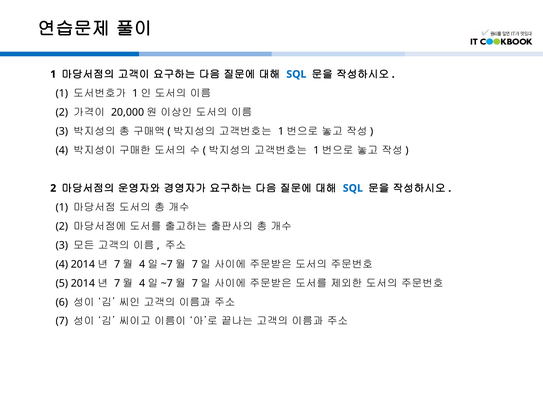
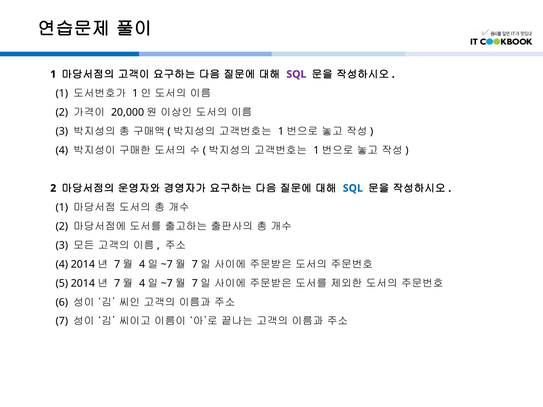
SQL at (296, 74) colour: blue -> purple
